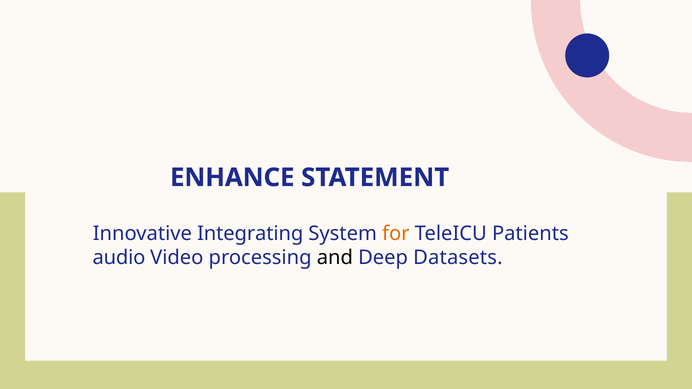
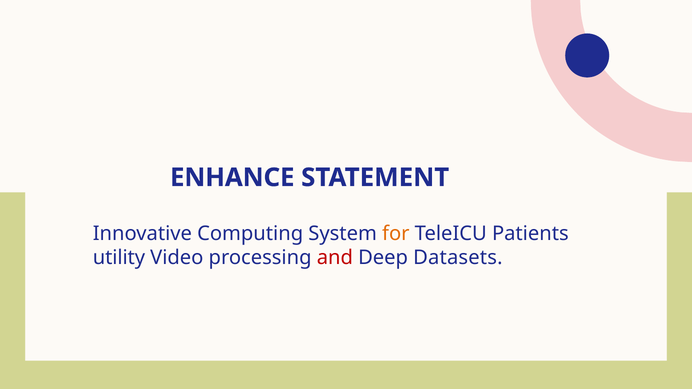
Integrating: Integrating -> Computing
audio: audio -> utility
and colour: black -> red
